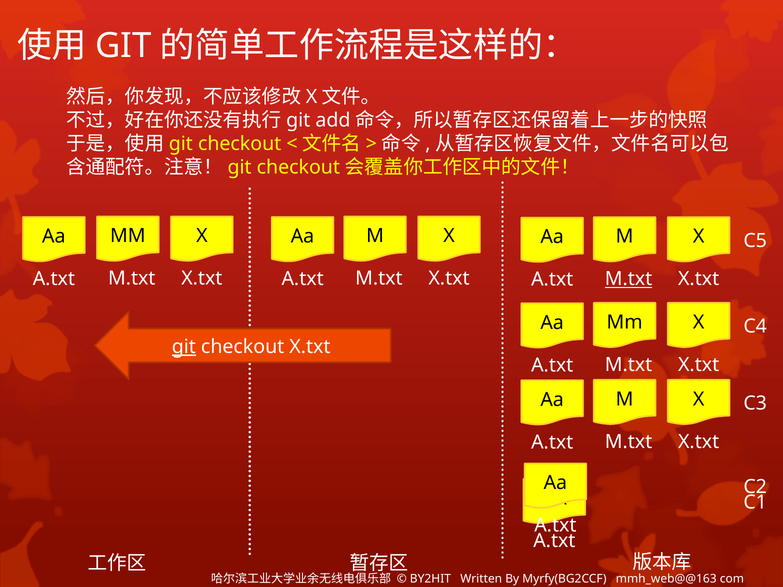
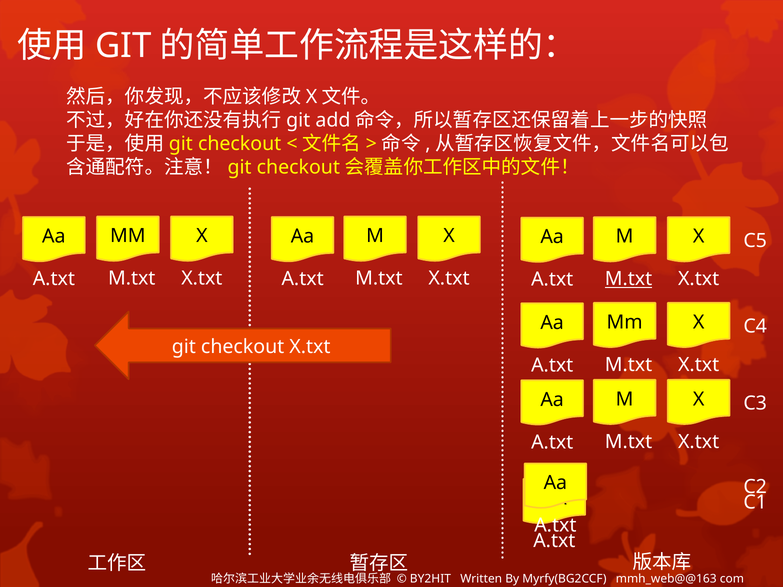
git at (184, 347) underline: present -> none
